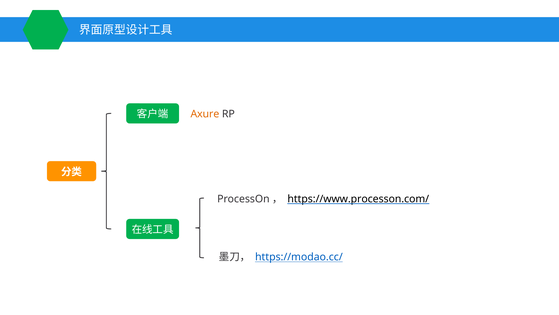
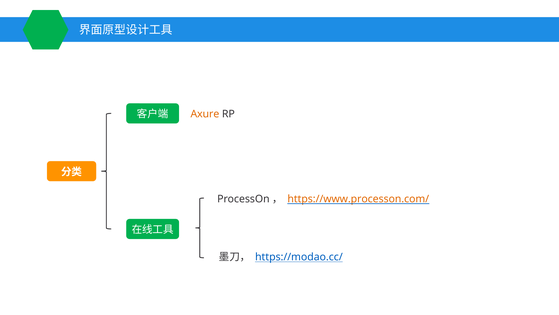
https://www.processon.com/ colour: black -> orange
